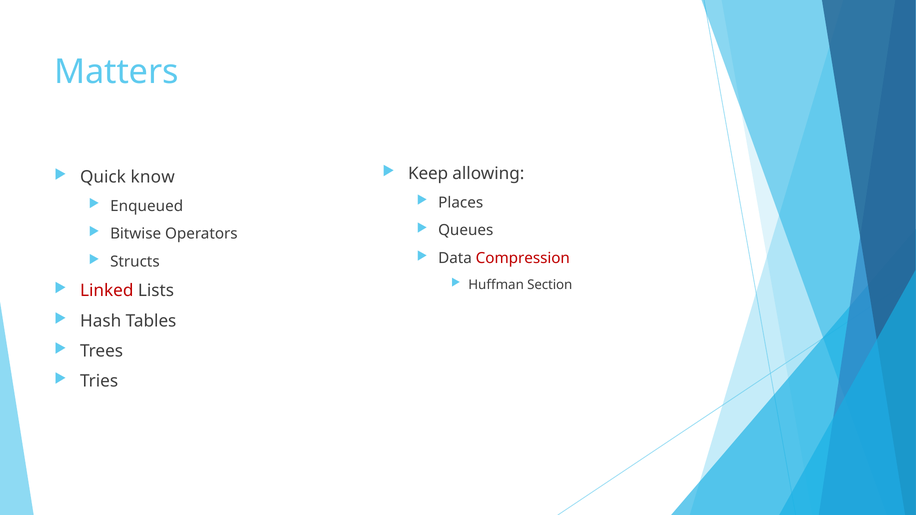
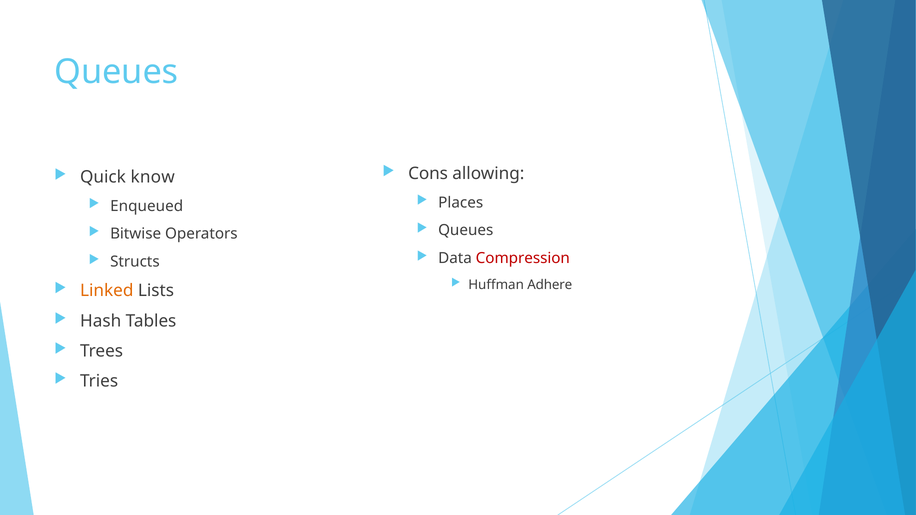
Matters at (116, 72): Matters -> Queues
Keep: Keep -> Cons
Section: Section -> Adhere
Linked colour: red -> orange
